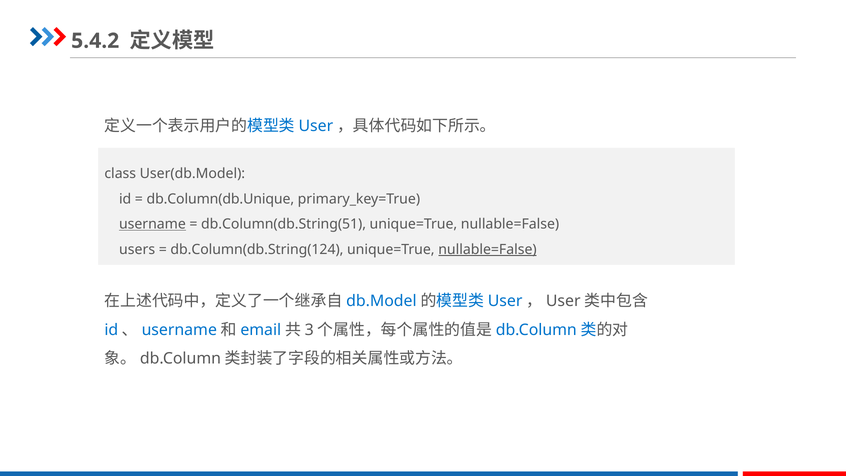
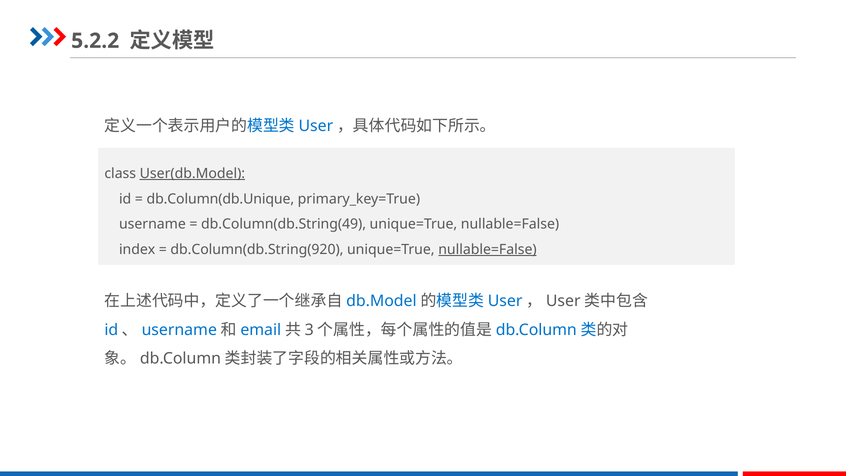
5.4.2: 5.4.2 -> 5.2.2
User(db.Model underline: none -> present
username underline: present -> none
db.Column(db.String(51: db.Column(db.String(51 -> db.Column(db.String(49
users: users -> index
db.Column(db.String(124: db.Column(db.String(124 -> db.Column(db.String(920
